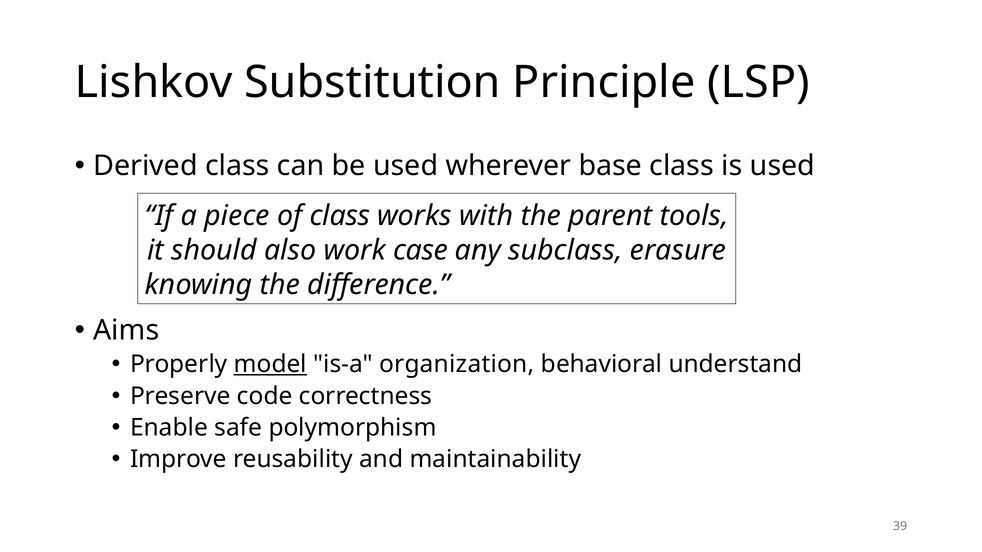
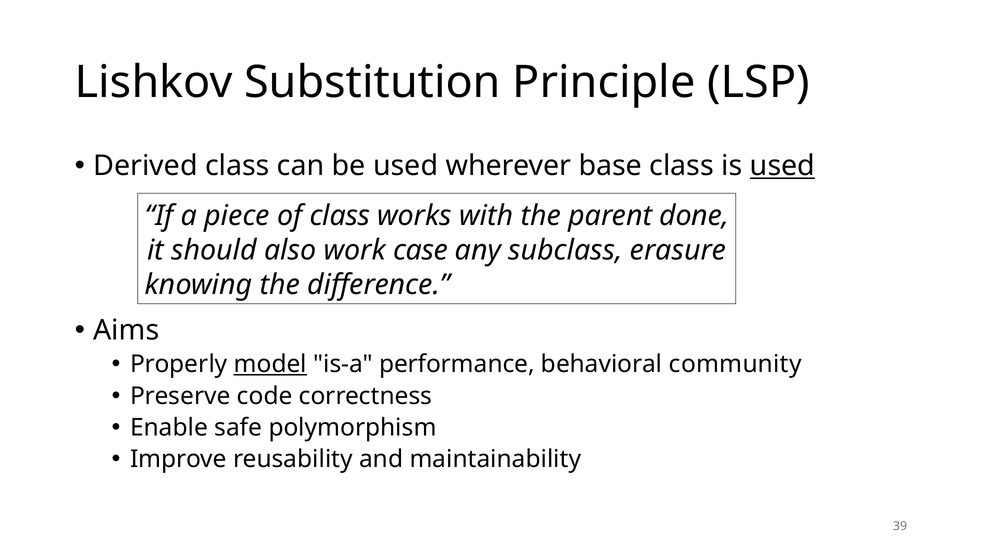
used at (782, 166) underline: none -> present
tools: tools -> done
organization: organization -> performance
understand: understand -> community
